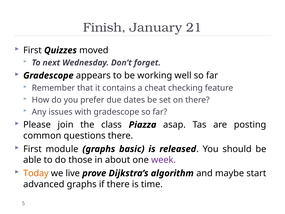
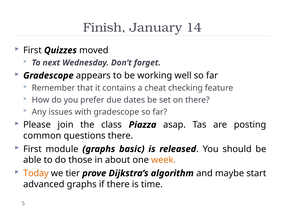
21: 21 -> 14
week colour: purple -> orange
live: live -> tier
